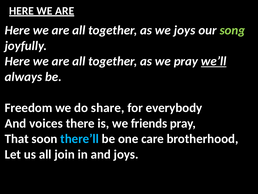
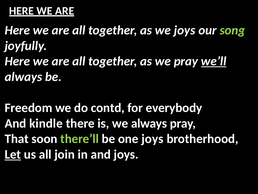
share: share -> contd
voices: voices -> kindle
we friends: friends -> always
there’ll colour: light blue -> light green
one care: care -> joys
Let underline: none -> present
